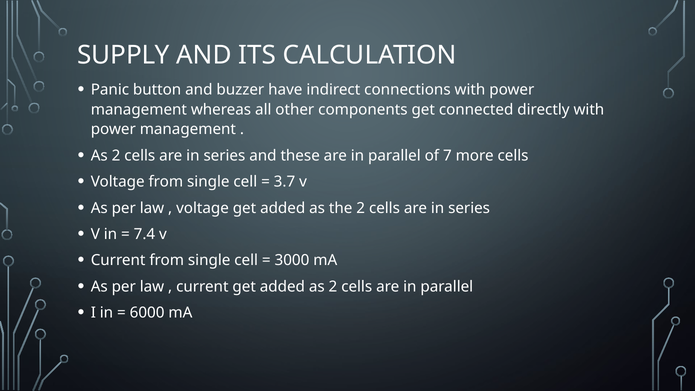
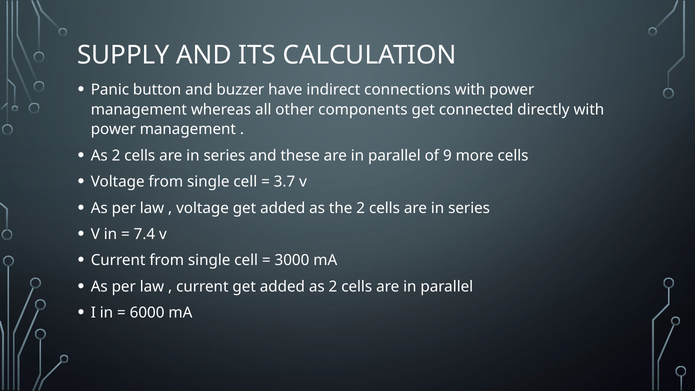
7: 7 -> 9
